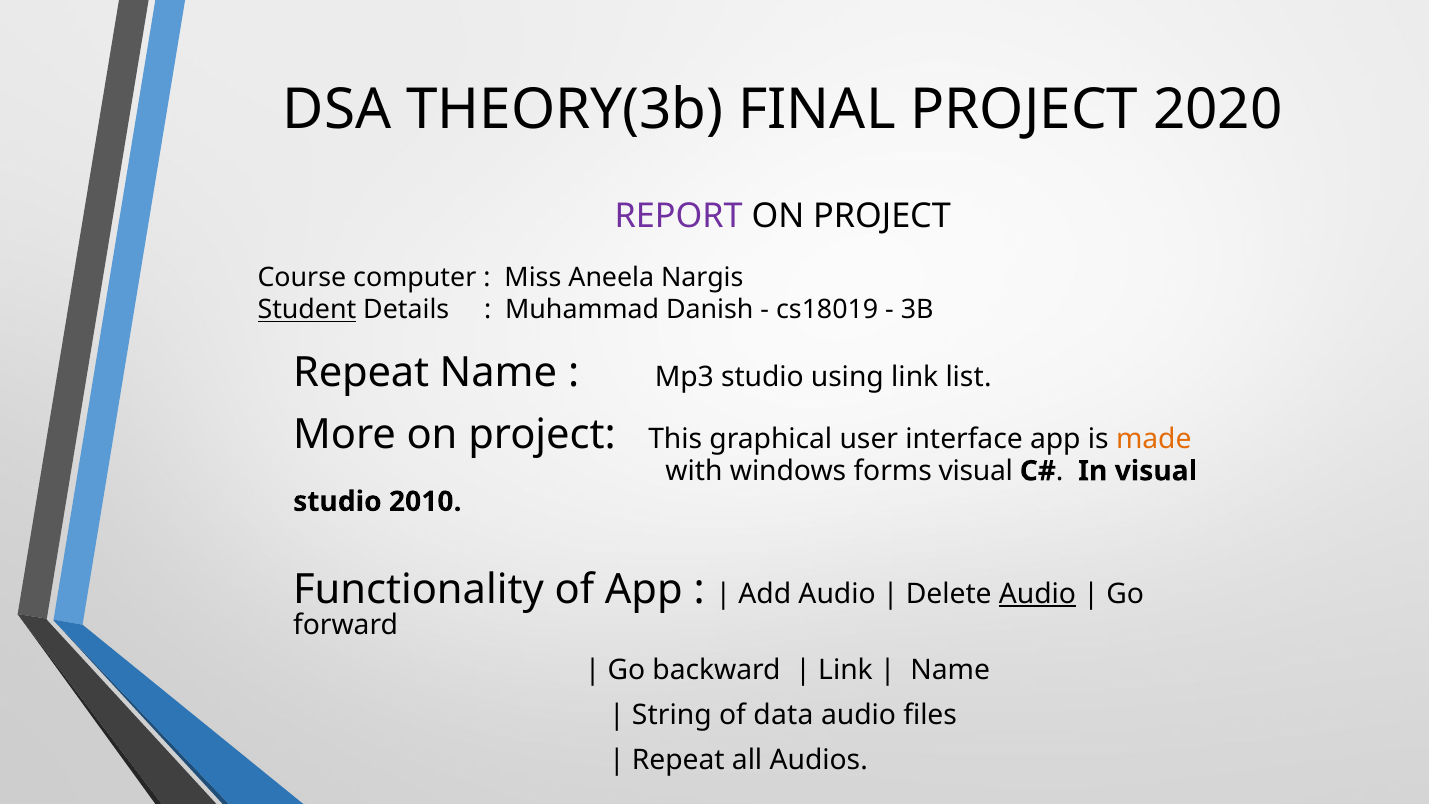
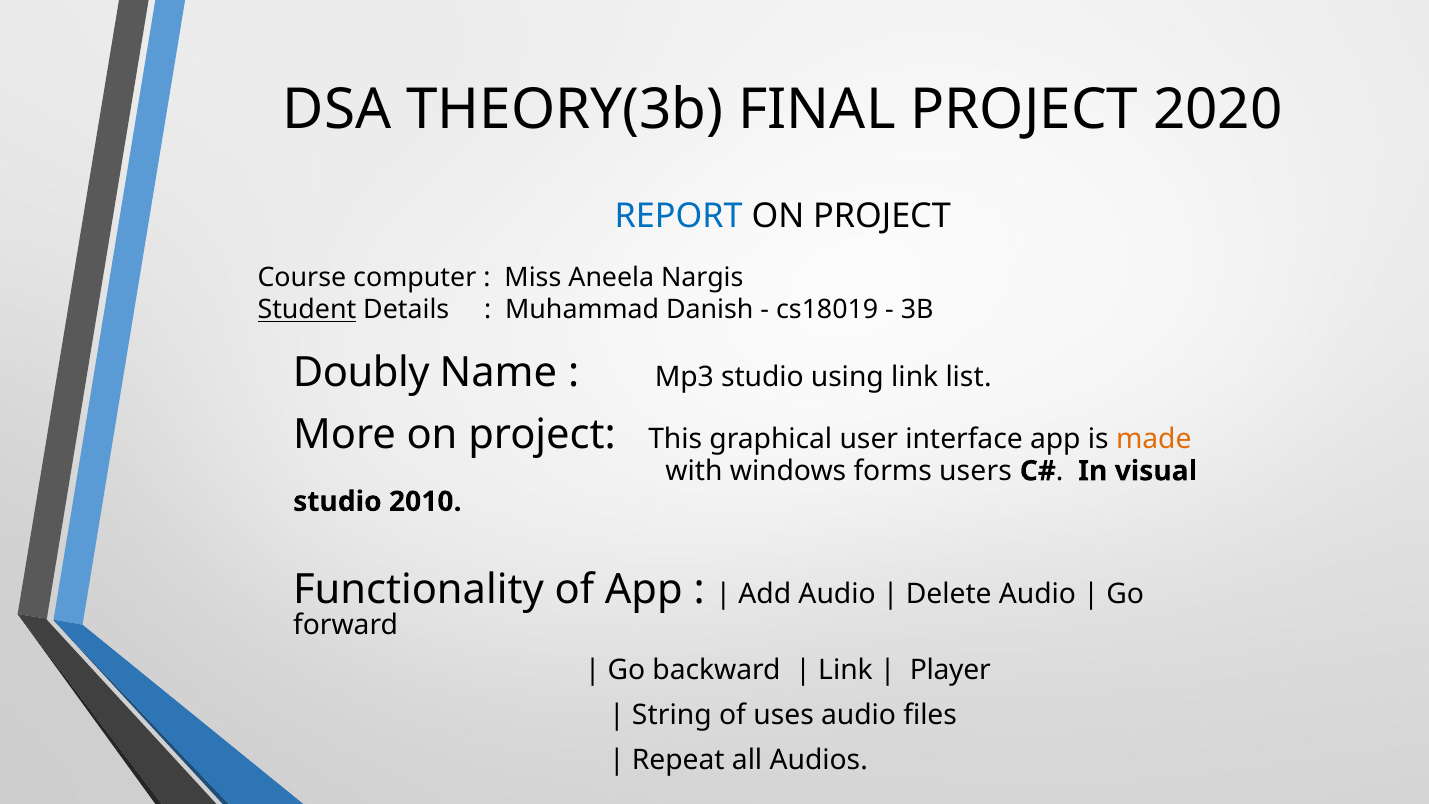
REPORT colour: purple -> blue
Repeat at (361, 372): Repeat -> Doubly
forms visual: visual -> users
Audio at (1037, 594) underline: present -> none
Name at (950, 670): Name -> Player
data: data -> uses
